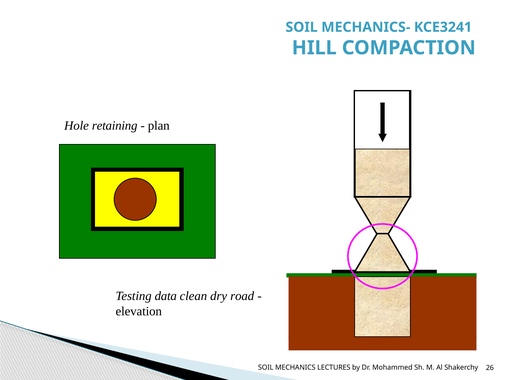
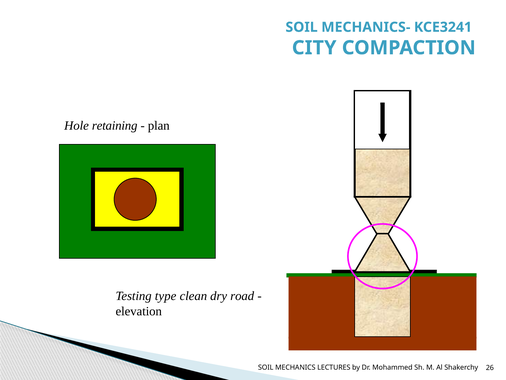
HILL: HILL -> CITY
data: data -> type
